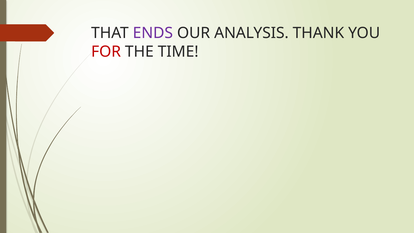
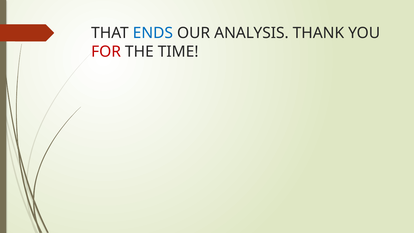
ENDS colour: purple -> blue
